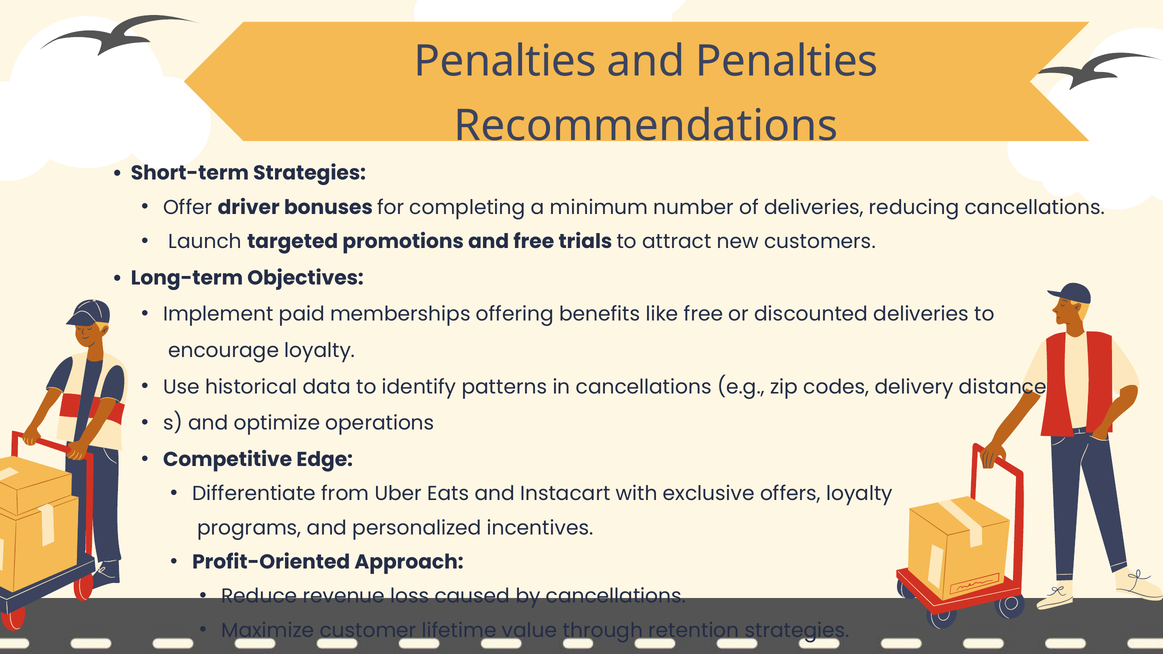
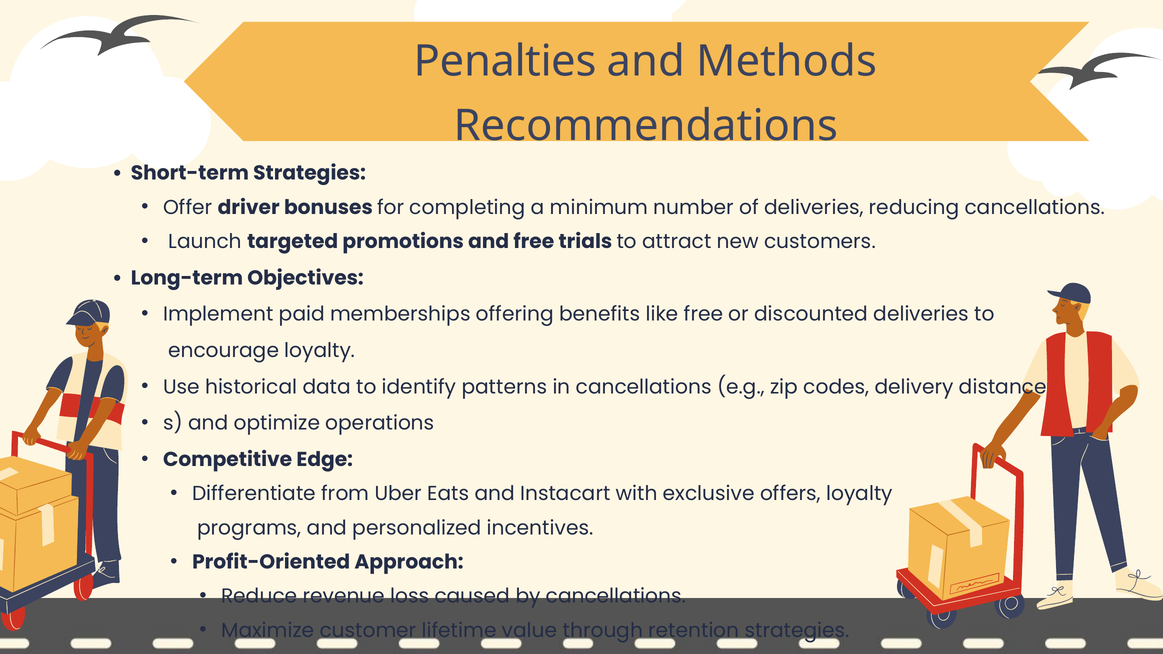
and Penalties: Penalties -> Methods
